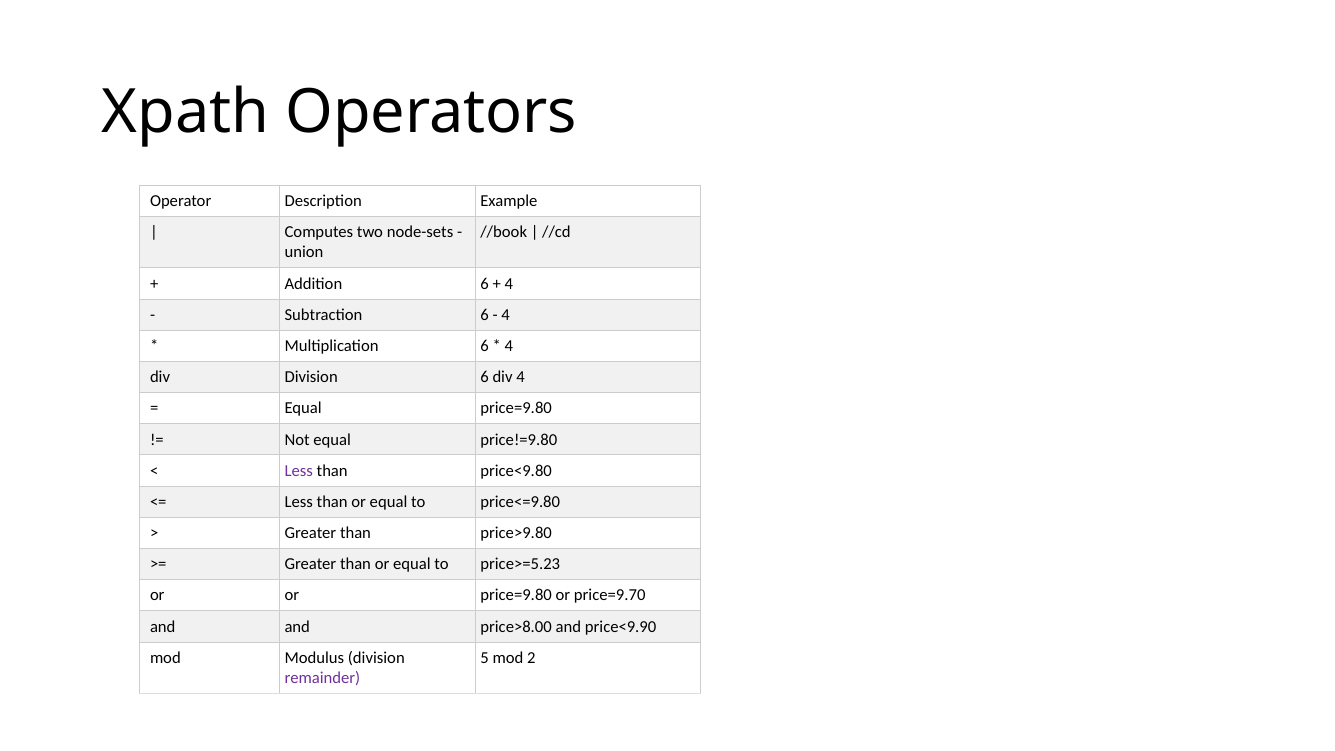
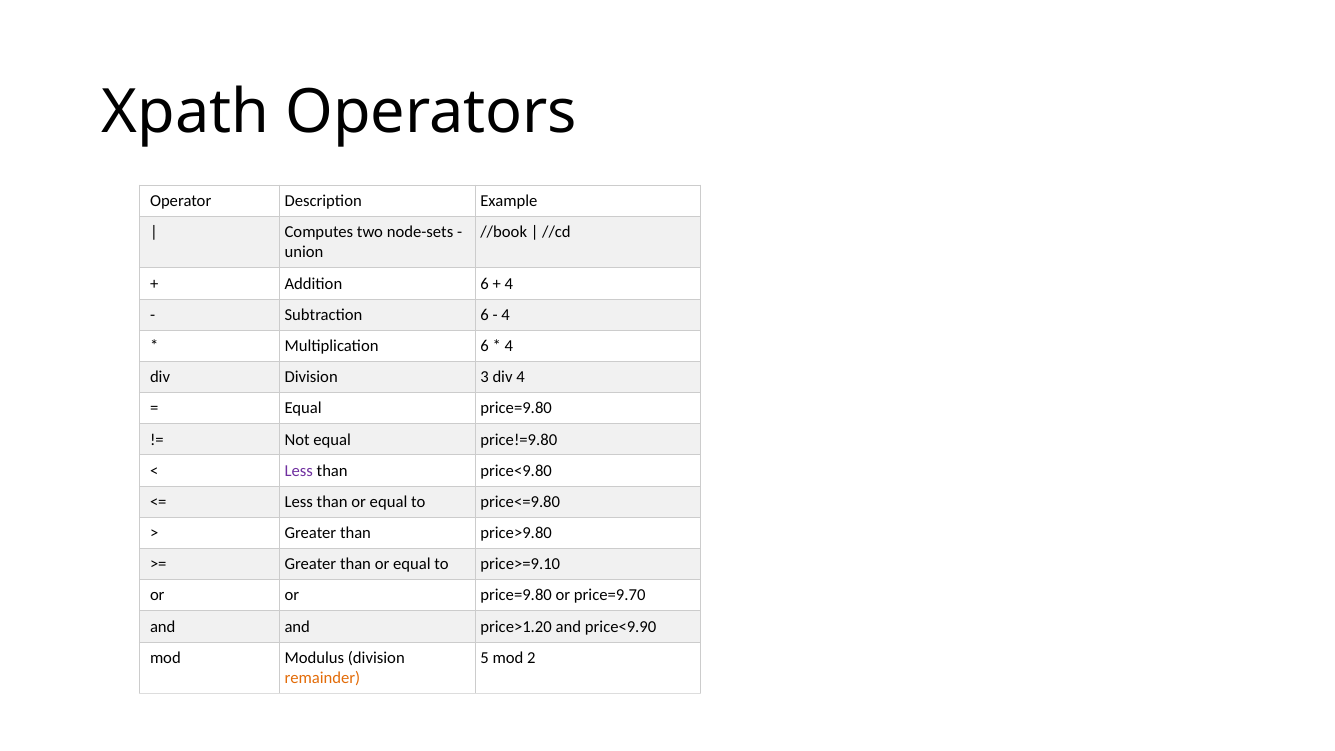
Division 6: 6 -> 3
price>=5.23: price>=5.23 -> price>=9.10
price>8.00: price>8.00 -> price>1.20
remainder colour: purple -> orange
